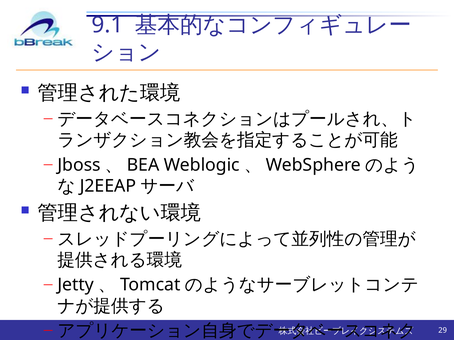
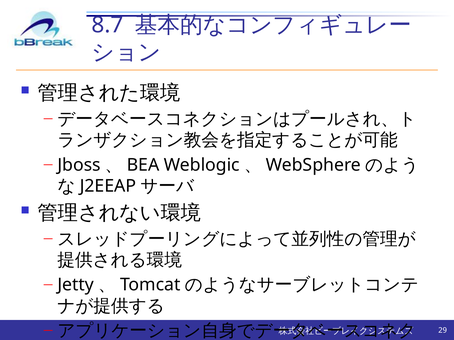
9.1: 9.1 -> 8.7
